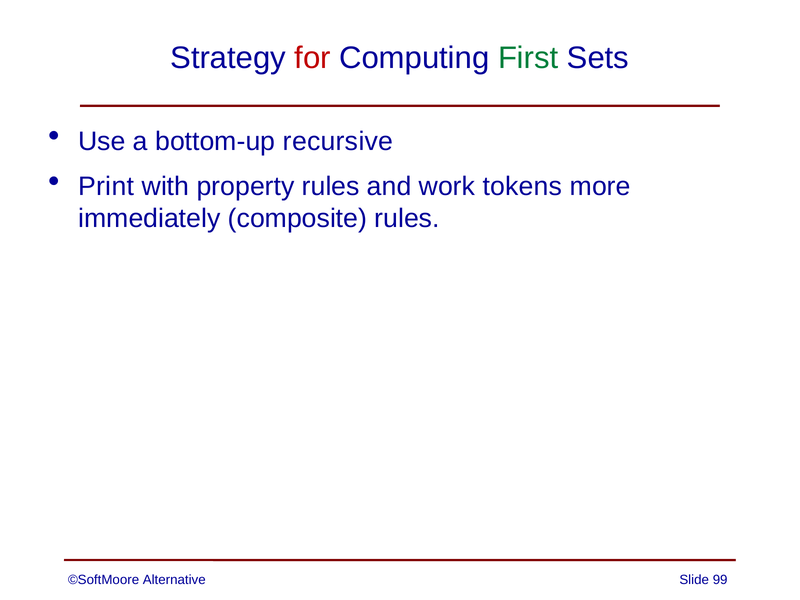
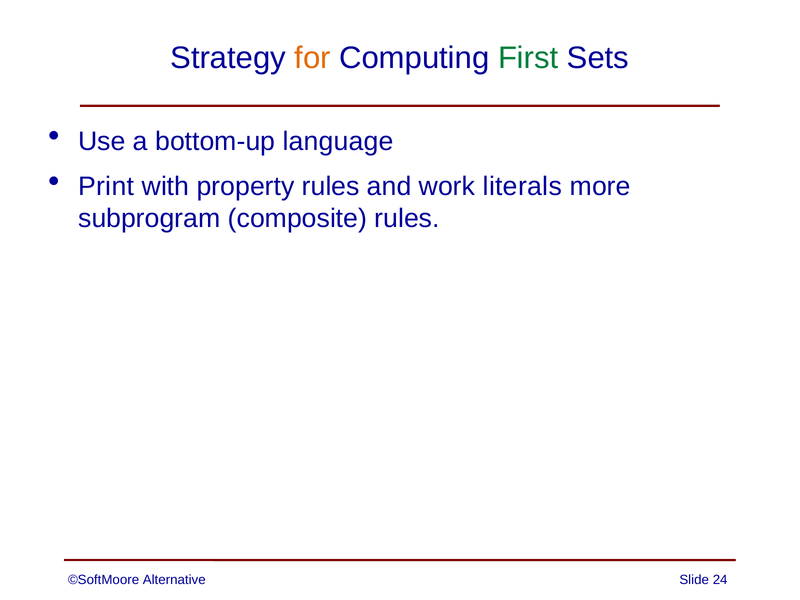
for colour: red -> orange
recursive: recursive -> language
tokens: tokens -> literals
immediately: immediately -> subprogram
99: 99 -> 24
